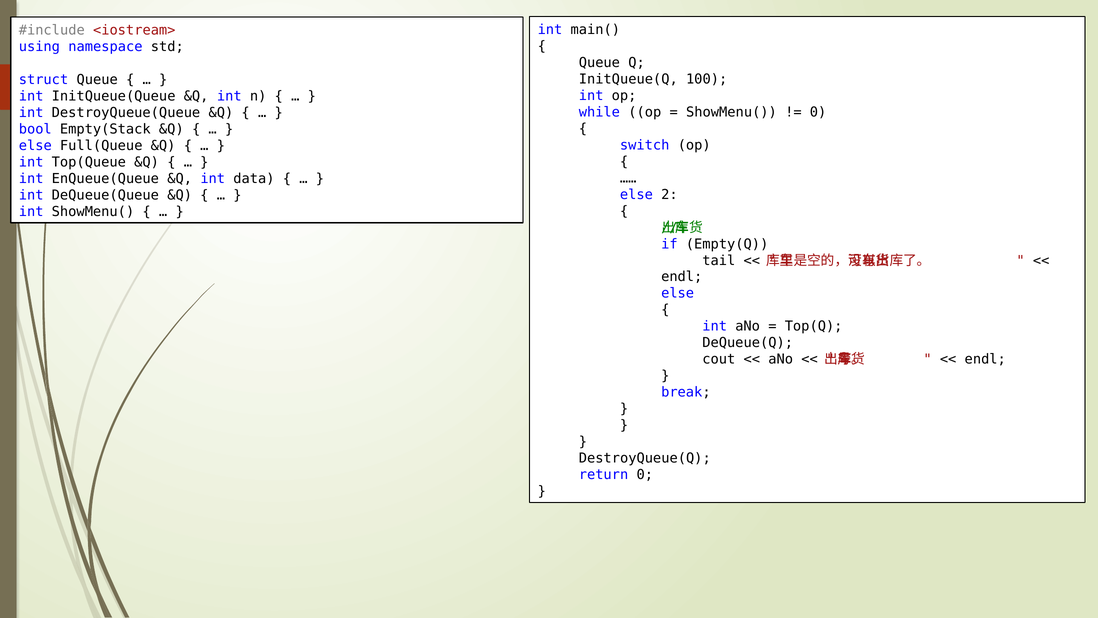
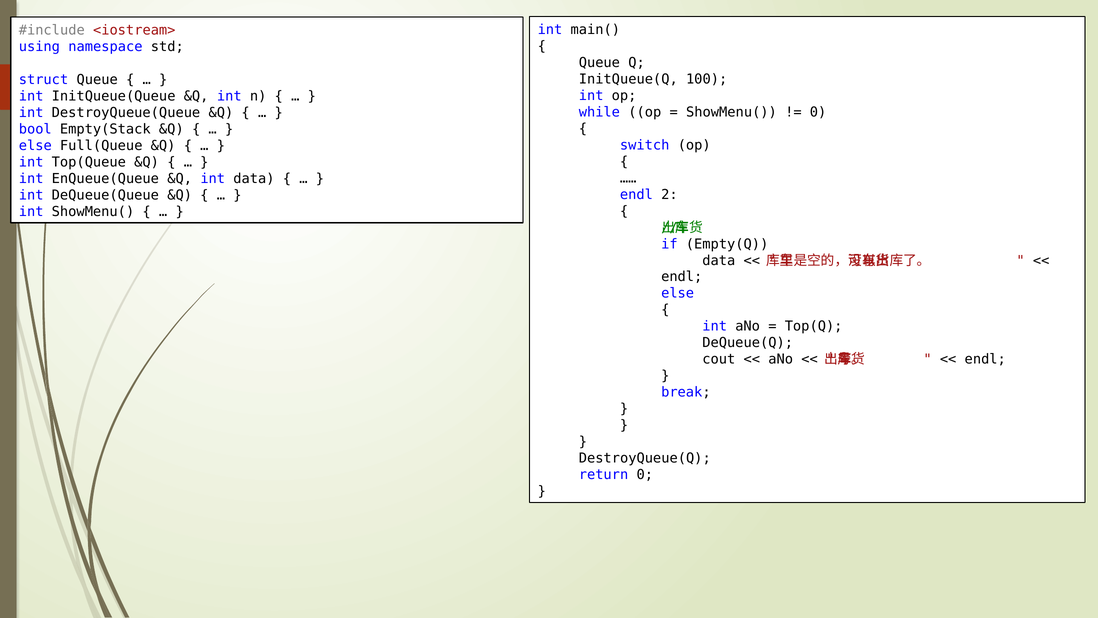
else at (636, 194): else -> endl
tail at (719, 260): tail -> data
